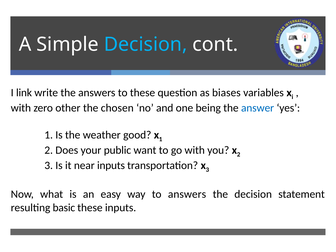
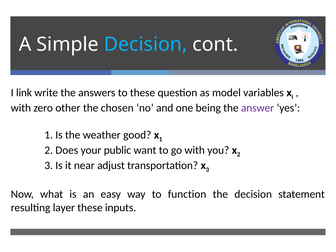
biases: biases -> model
answer colour: blue -> purple
near inputs: inputs -> adjust
to answers: answers -> function
basic: basic -> layer
